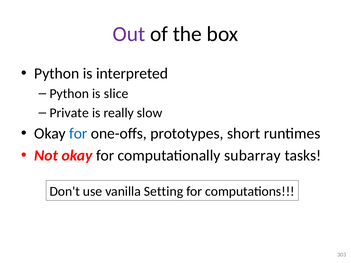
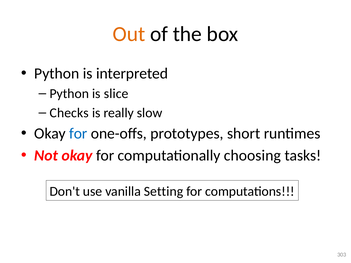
Out colour: purple -> orange
Private: Private -> Checks
subarray: subarray -> choosing
